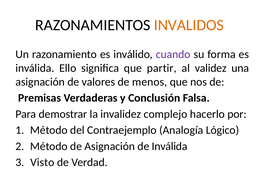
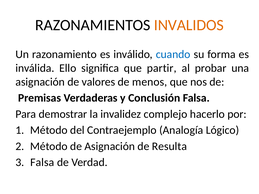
cuando colour: purple -> blue
validez: validez -> probar
de Inválida: Inválida -> Resulta
Visto at (42, 163): Visto -> Falsa
